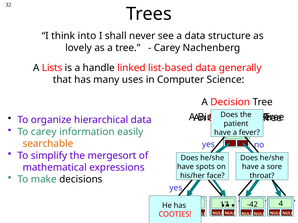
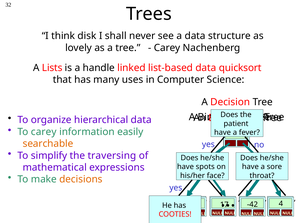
into: into -> disk
generally: generally -> quicksort
mergesort: mergesort -> traversing
decisions colour: black -> orange
